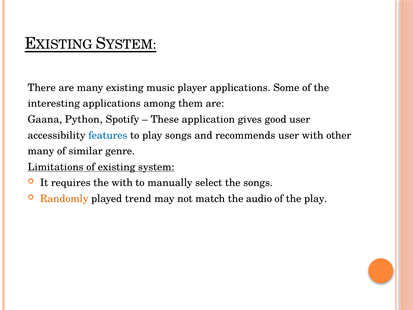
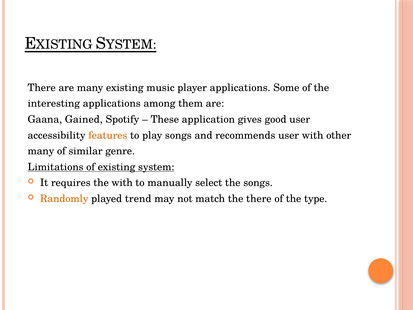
Python: Python -> Gained
features colour: blue -> orange
the audio: audio -> there
the play: play -> type
